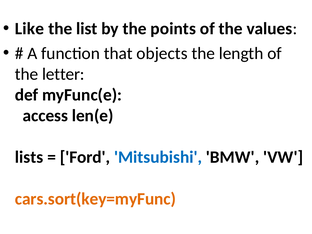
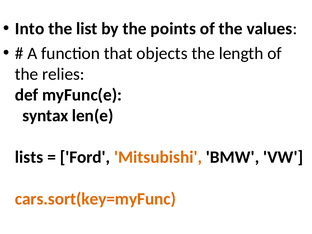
Like: Like -> Into
letter: letter -> relies
access: access -> syntax
Mitsubishi colour: blue -> orange
